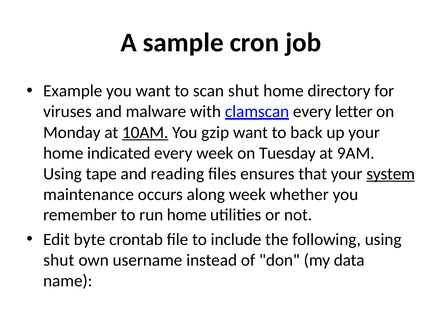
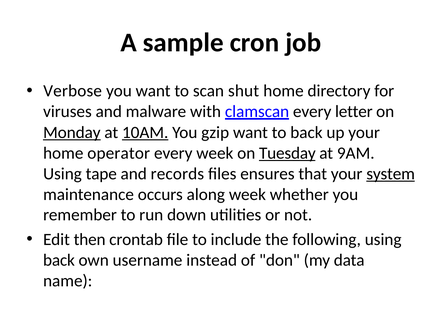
Example: Example -> Verbose
Monday underline: none -> present
indicated: indicated -> operator
Tuesday underline: none -> present
reading: reading -> records
run home: home -> down
byte: byte -> then
shut at (59, 260): shut -> back
